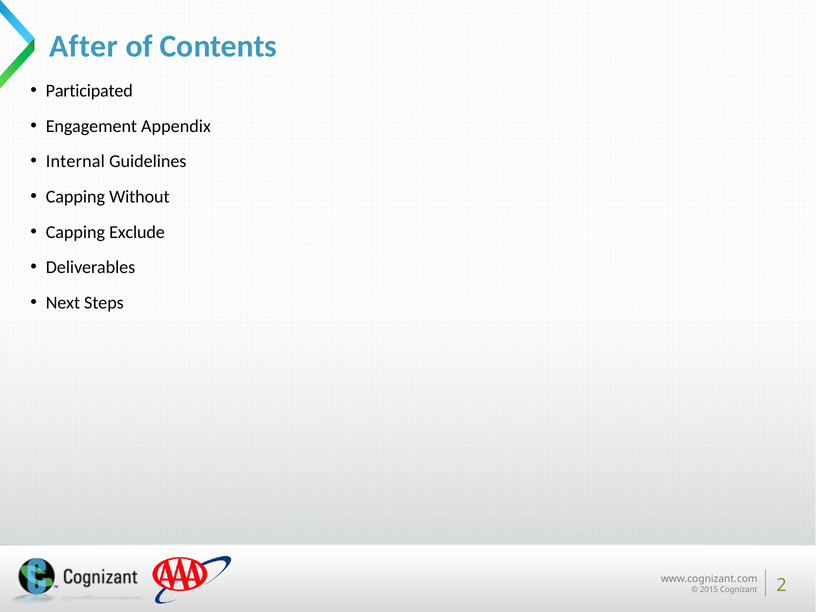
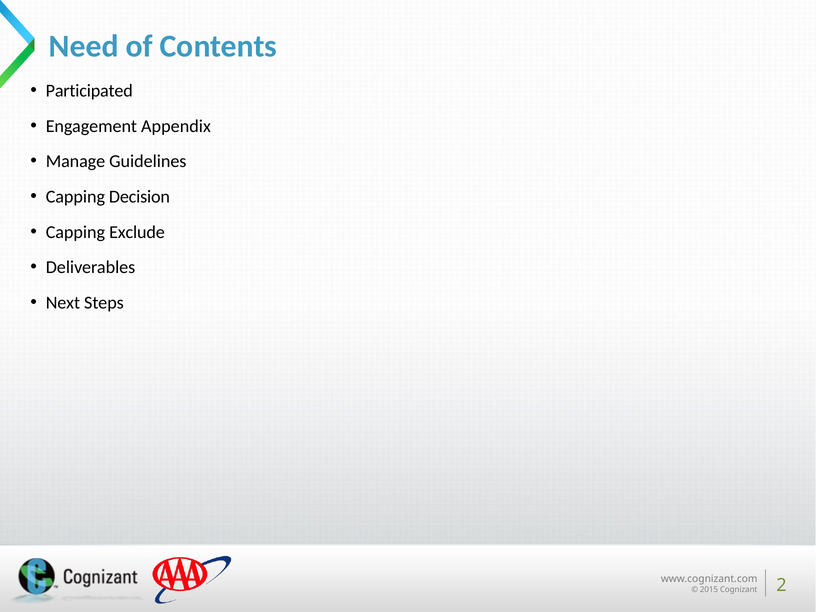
After: After -> Need
Internal: Internal -> Manage
Without: Without -> Decision
